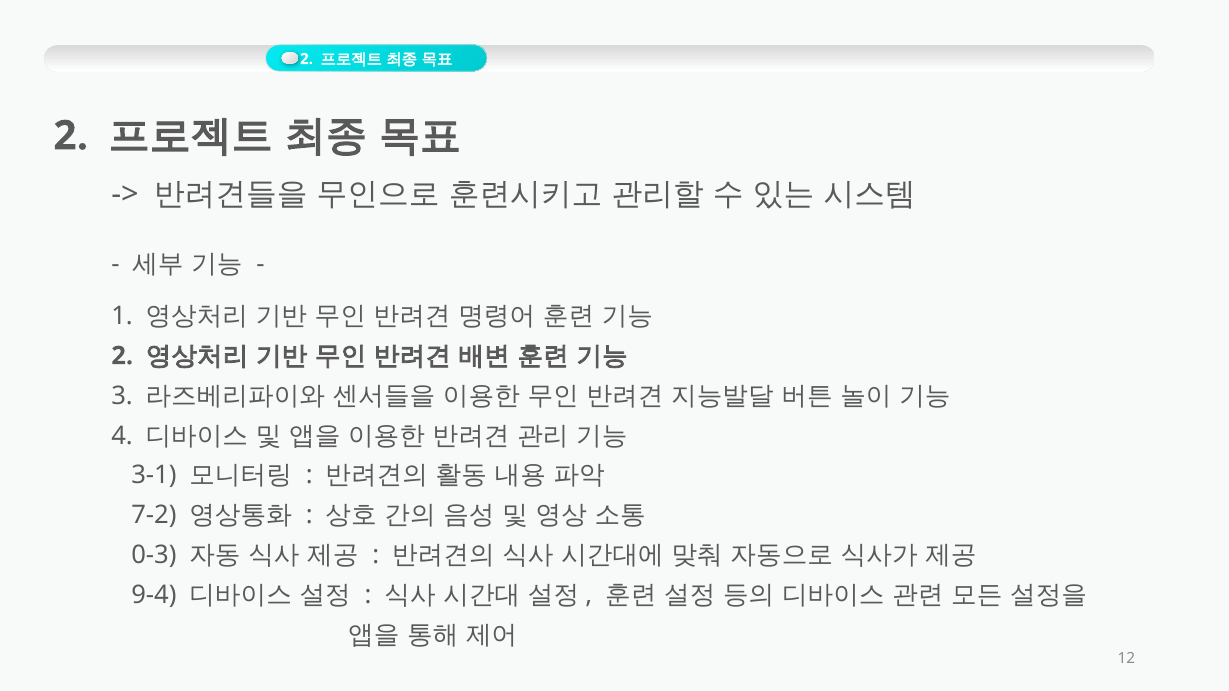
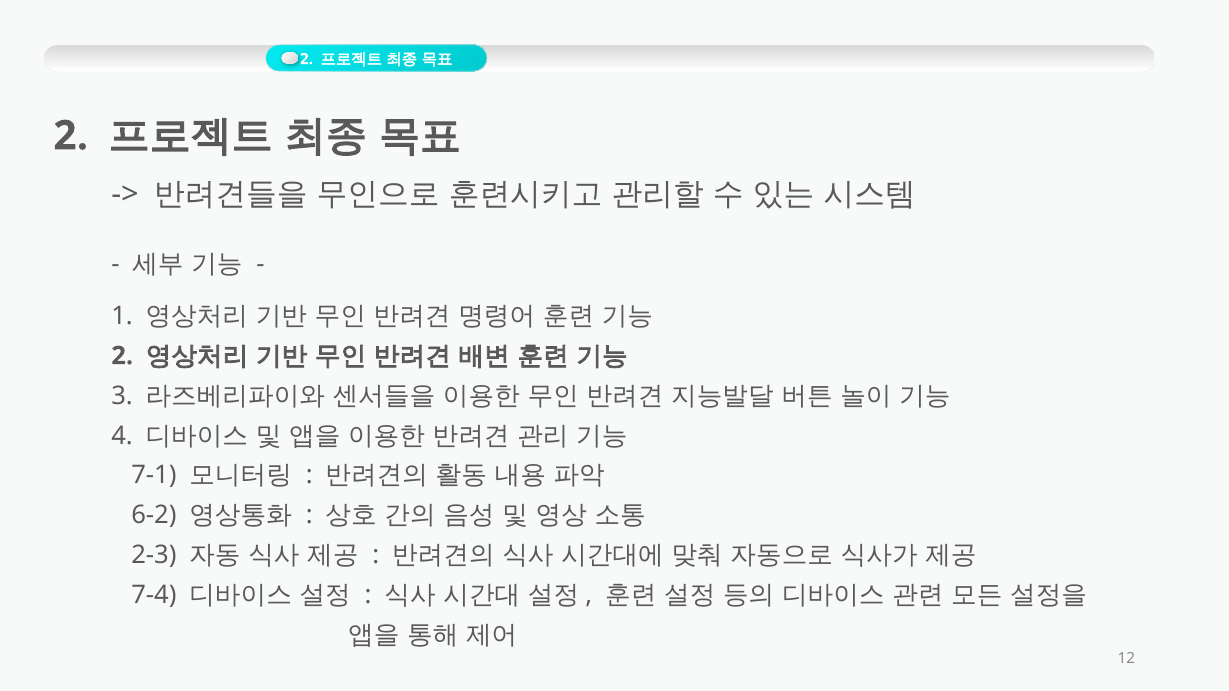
3-1: 3-1 -> 7-1
7-2: 7-2 -> 6-2
0-3: 0-3 -> 2-3
9-4: 9-4 -> 7-4
